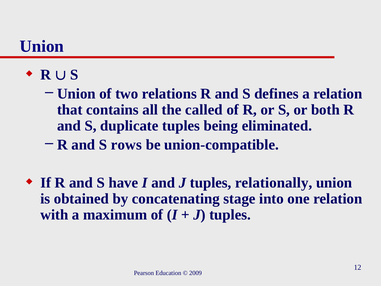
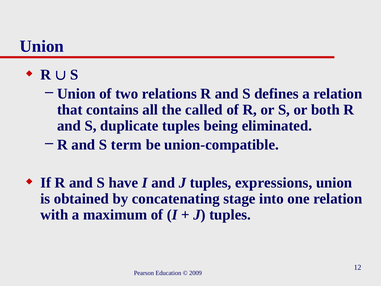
rows: rows -> term
relationally: relationally -> expressions
